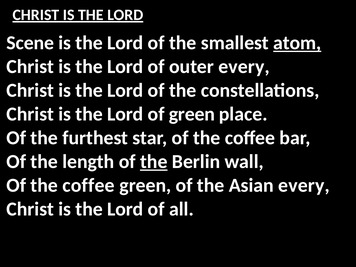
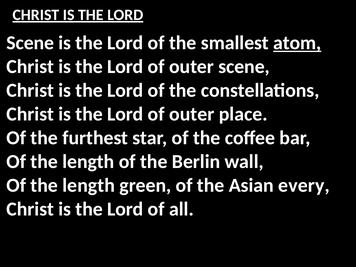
outer every: every -> scene
green at (192, 114): green -> outer
the at (154, 162) underline: present -> none
coffee at (89, 185): coffee -> length
